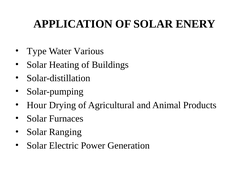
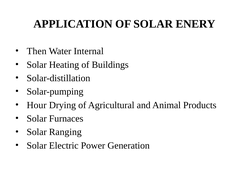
Type: Type -> Then
Various: Various -> Internal
